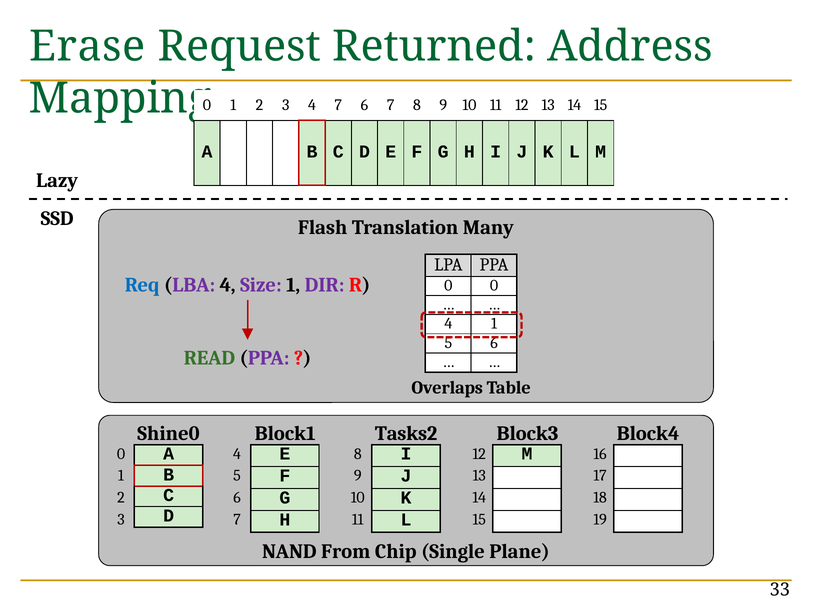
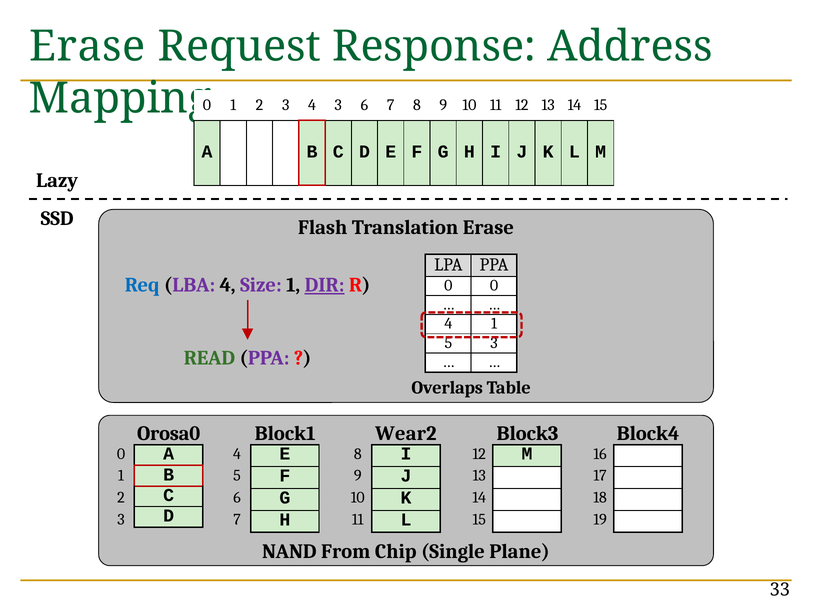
Returned: Returned -> Response
4 7: 7 -> 3
Translation Many: Many -> Erase
DIR underline: none -> present
6 at (494, 343): 6 -> 3
Shine0: Shine0 -> Orosa0
Tasks2: Tasks2 -> Wear2
